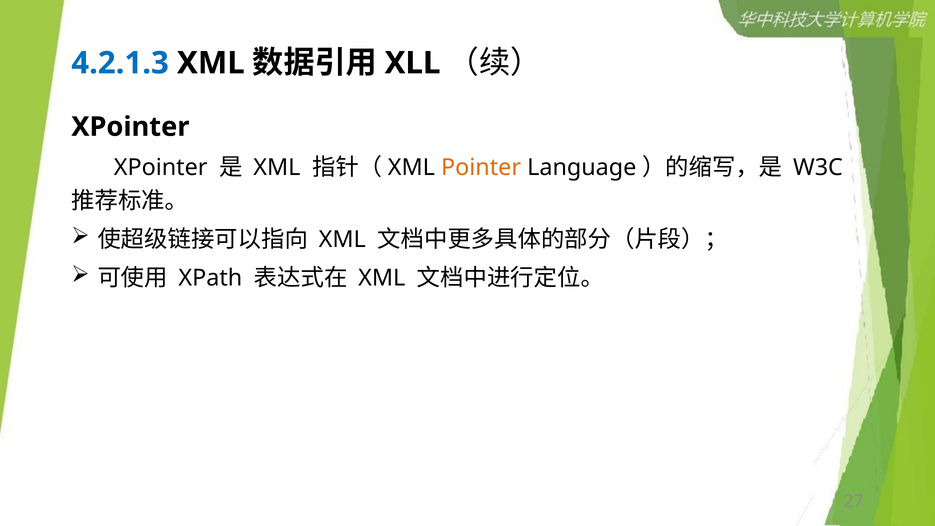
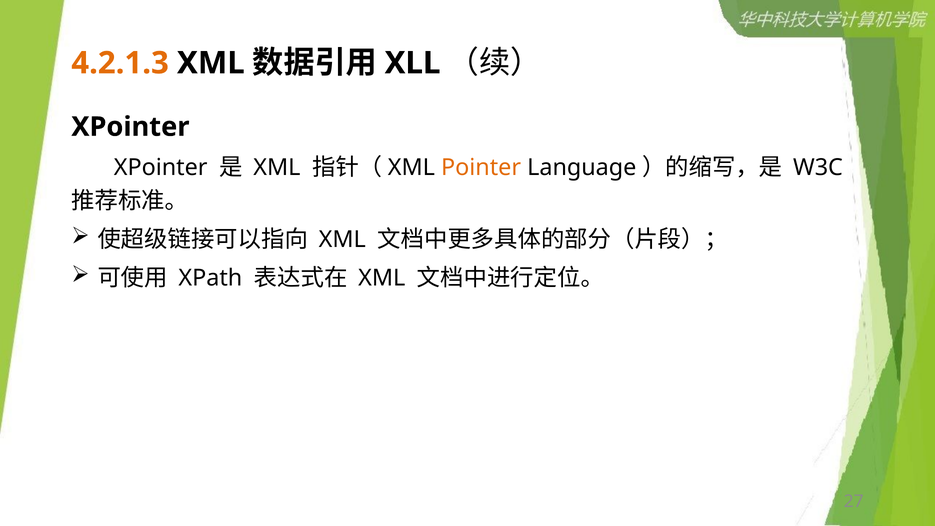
4.2.1.3 colour: blue -> orange
